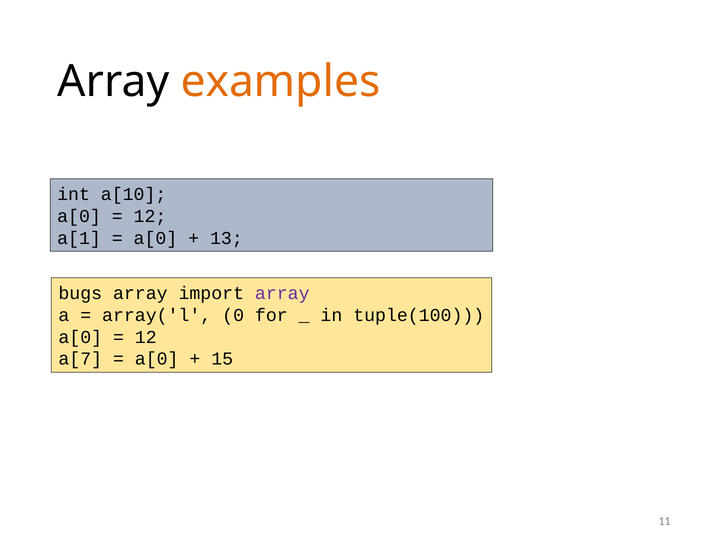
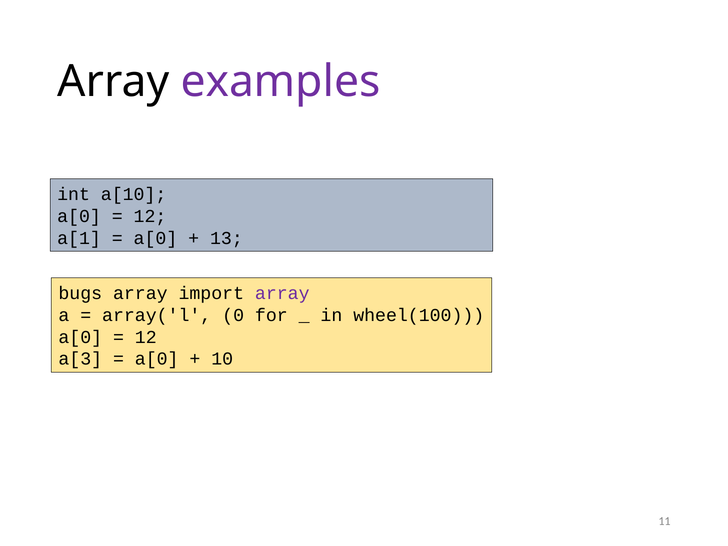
examples colour: orange -> purple
tuple(100: tuple(100 -> wheel(100
a[7: a[7 -> a[3
15: 15 -> 10
